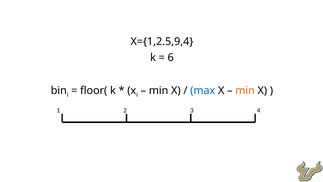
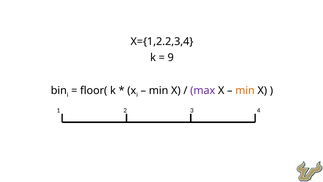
X={1,2.5,9,4: X={1,2.5,9,4 -> X={1,2.2,3,4
6: 6 -> 9
max colour: blue -> purple
